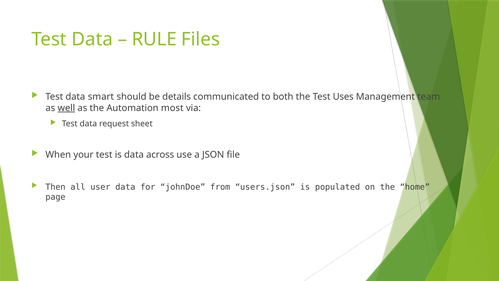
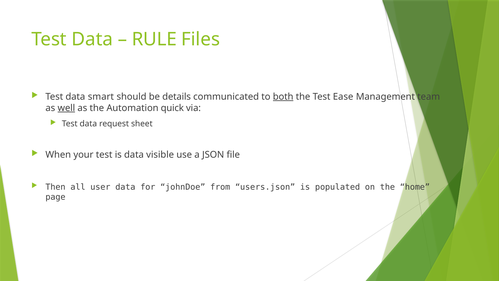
both underline: none -> present
Uses: Uses -> Ease
most: most -> quick
across: across -> visible
